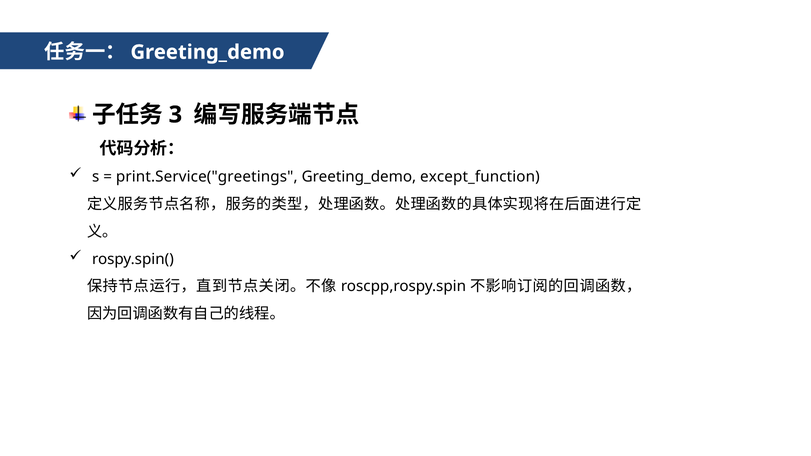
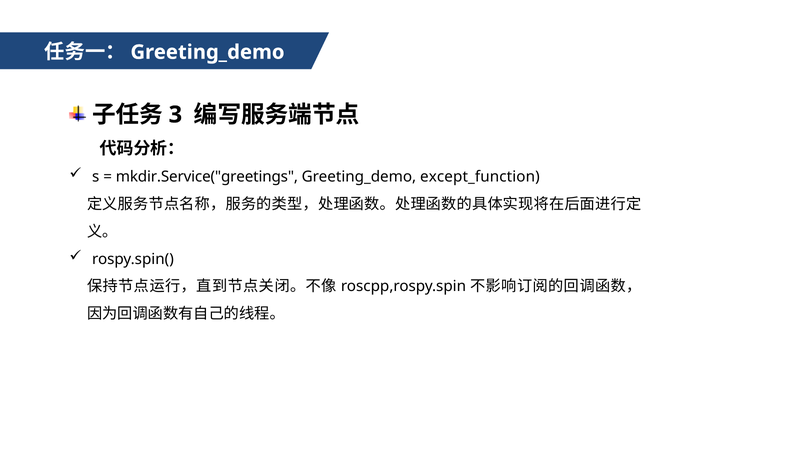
print.Service("greetings: print.Service("greetings -> mkdir.Service("greetings
